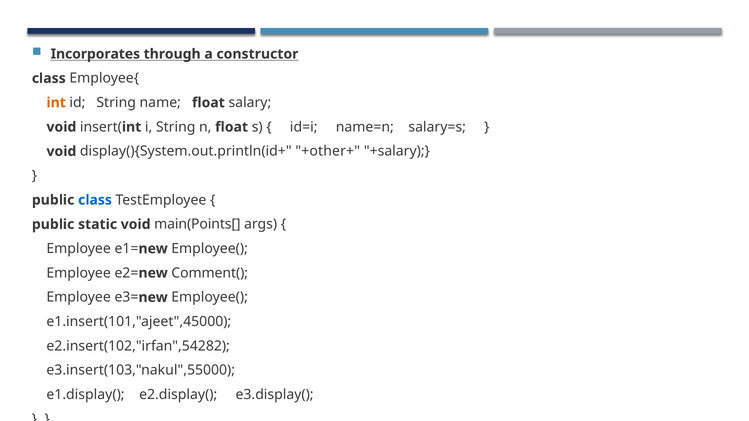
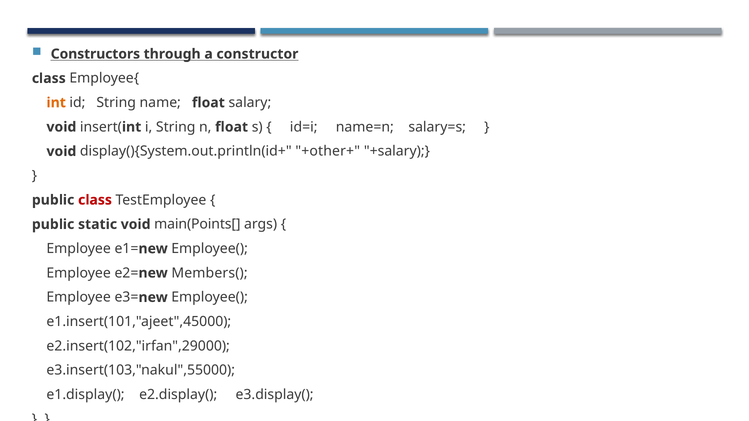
Incorporates: Incorporates -> Constructors
class at (95, 200) colour: blue -> red
Comment(: Comment( -> Members(
e2.insert(102,"irfan",54282: e2.insert(102,"irfan",54282 -> e2.insert(102,"irfan",29000
